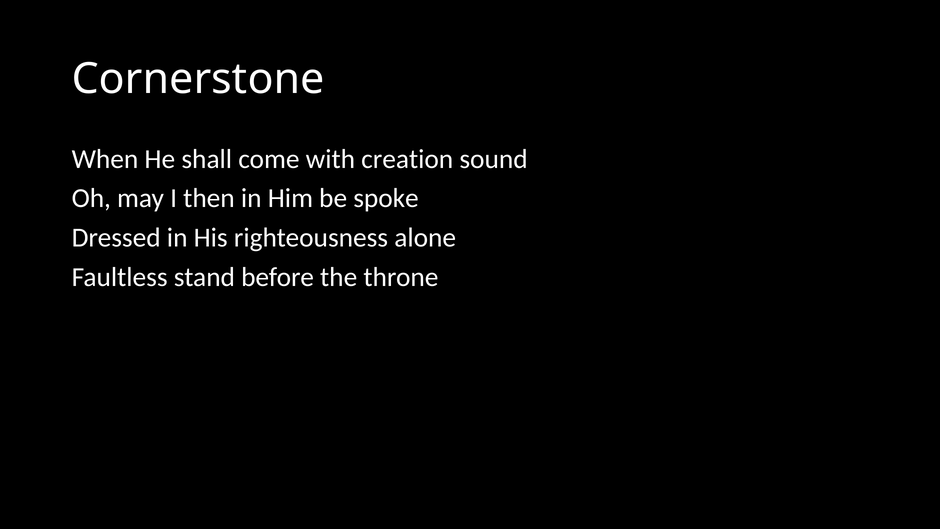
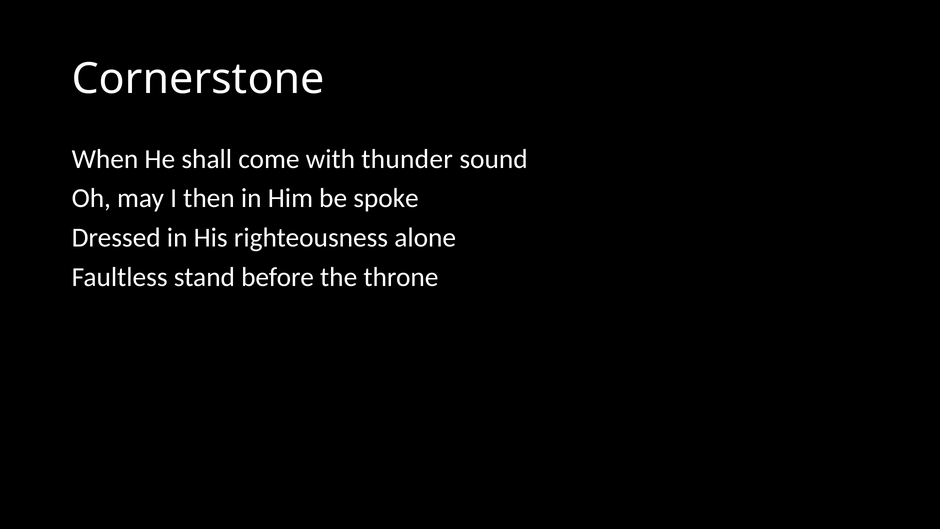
creation: creation -> thunder
